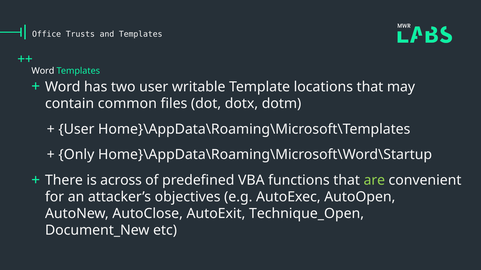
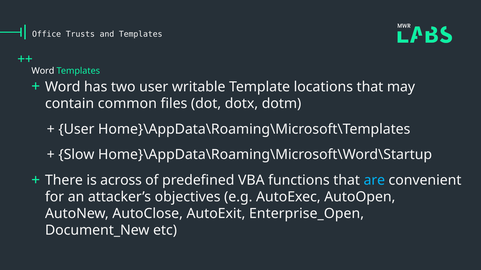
Only: Only -> Slow
are colour: light green -> light blue
Technique_Open: Technique_Open -> Enterprise_Open
